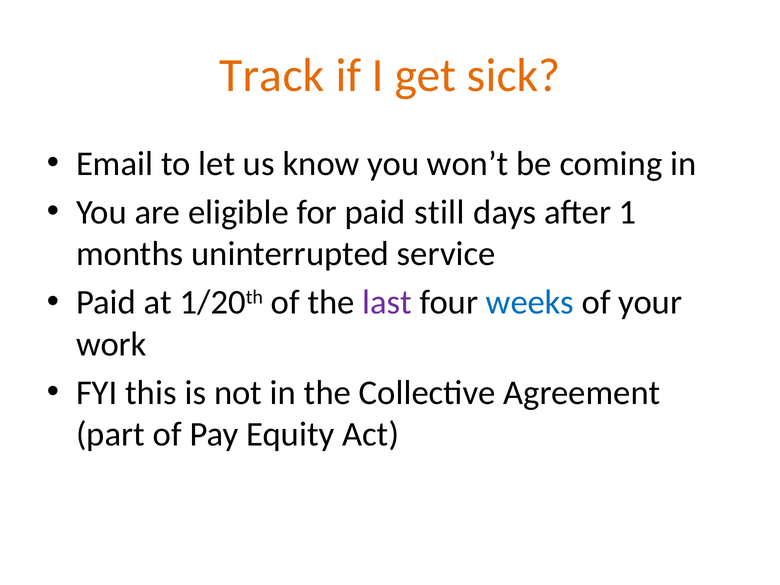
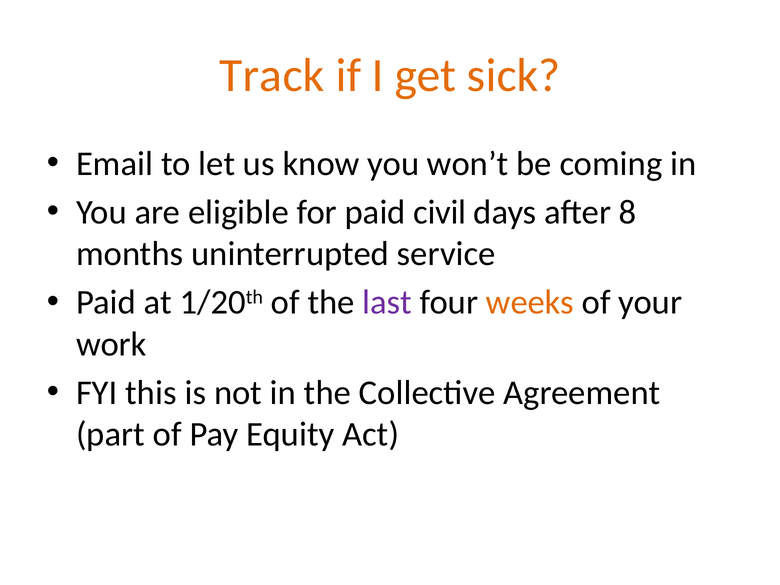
still: still -> civil
1: 1 -> 8
weeks colour: blue -> orange
